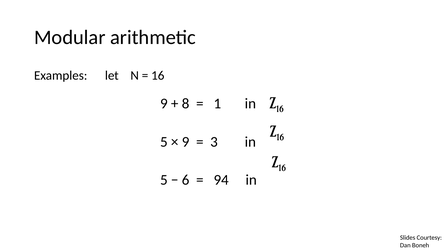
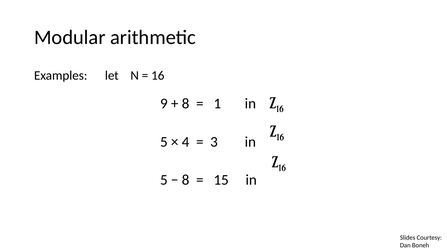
9 at (186, 142): 9 -> 4
6 at (186, 180): 6 -> 8
94: 94 -> 15
